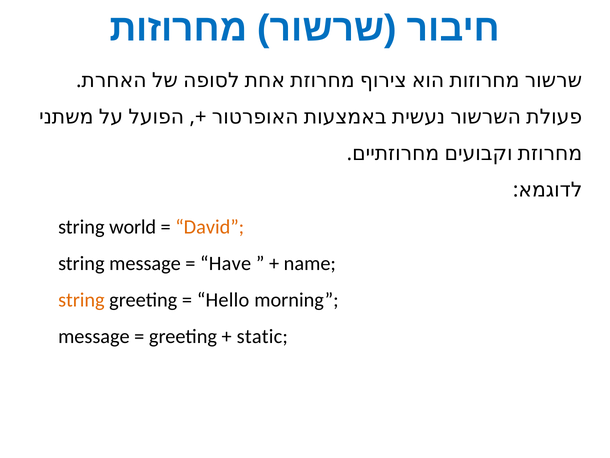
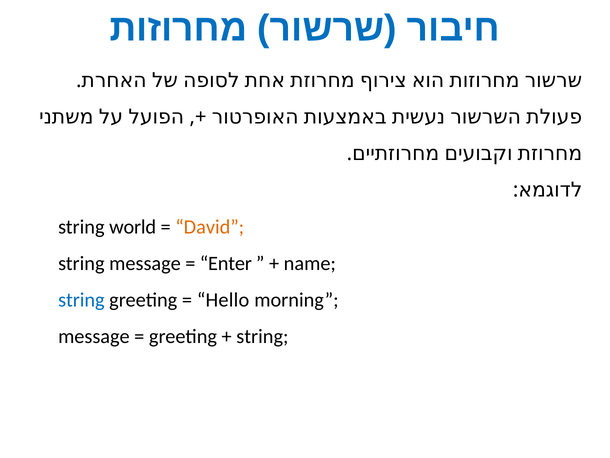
Have: Have -> Enter
string at (81, 300) colour: orange -> blue
static at (262, 336): static -> string
